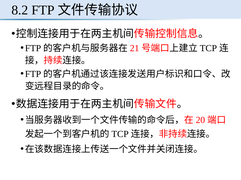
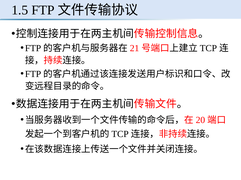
8.2: 8.2 -> 1.5
